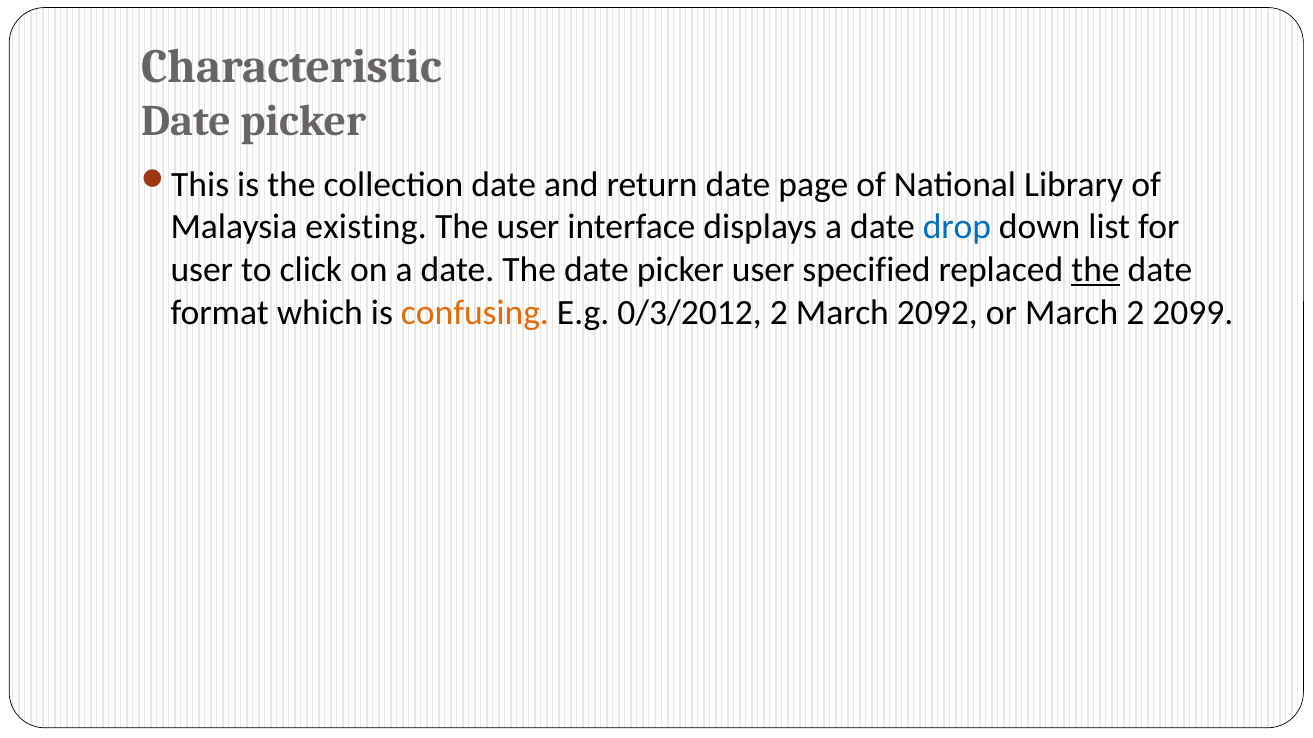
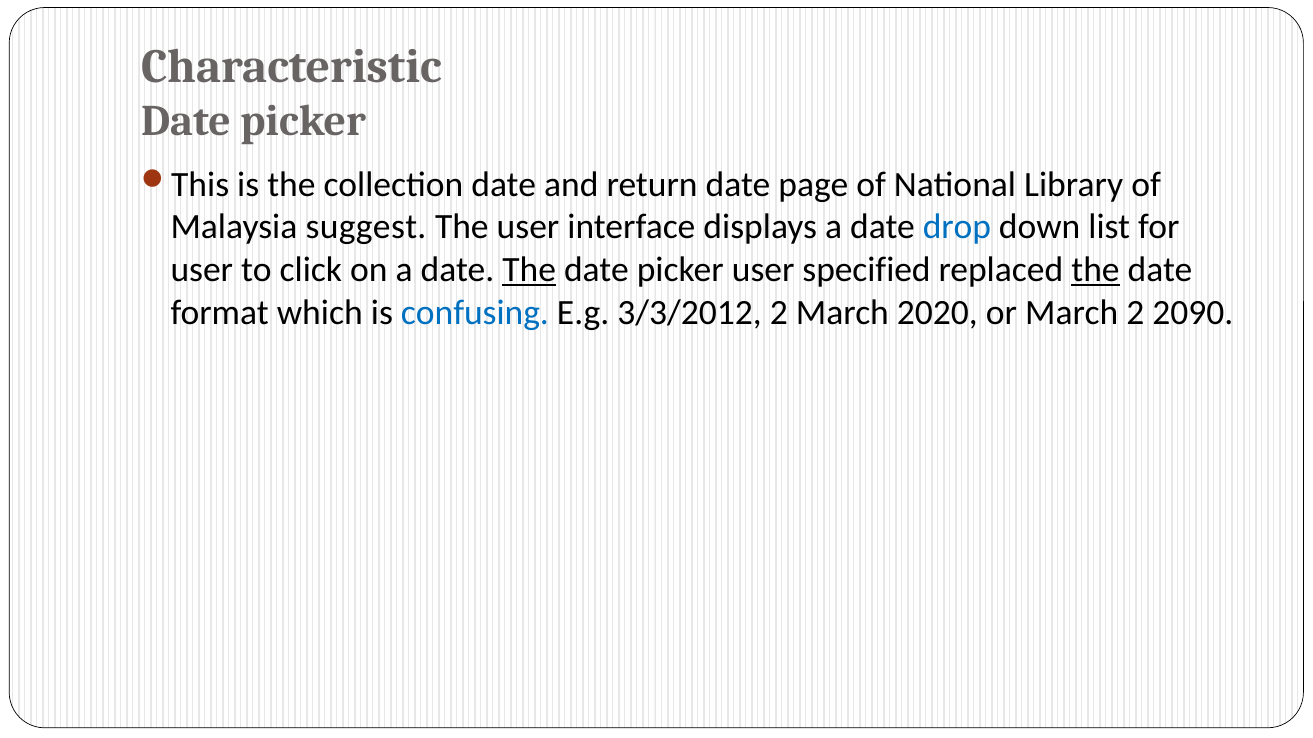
existing: existing -> suggest
The at (529, 270) underline: none -> present
confusing colour: orange -> blue
0/3/2012: 0/3/2012 -> 3/3/2012
2092: 2092 -> 2020
2099: 2099 -> 2090
